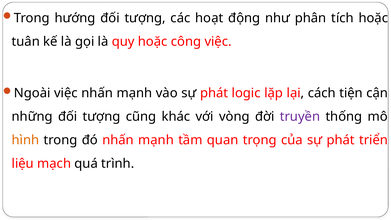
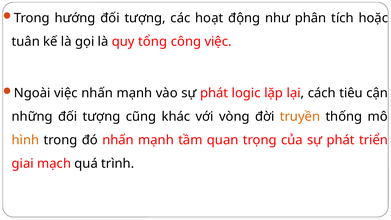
quy hoặc: hoặc -> tổng
tiện: tiện -> tiêu
truyền colour: purple -> orange
liệu: liệu -> giai
